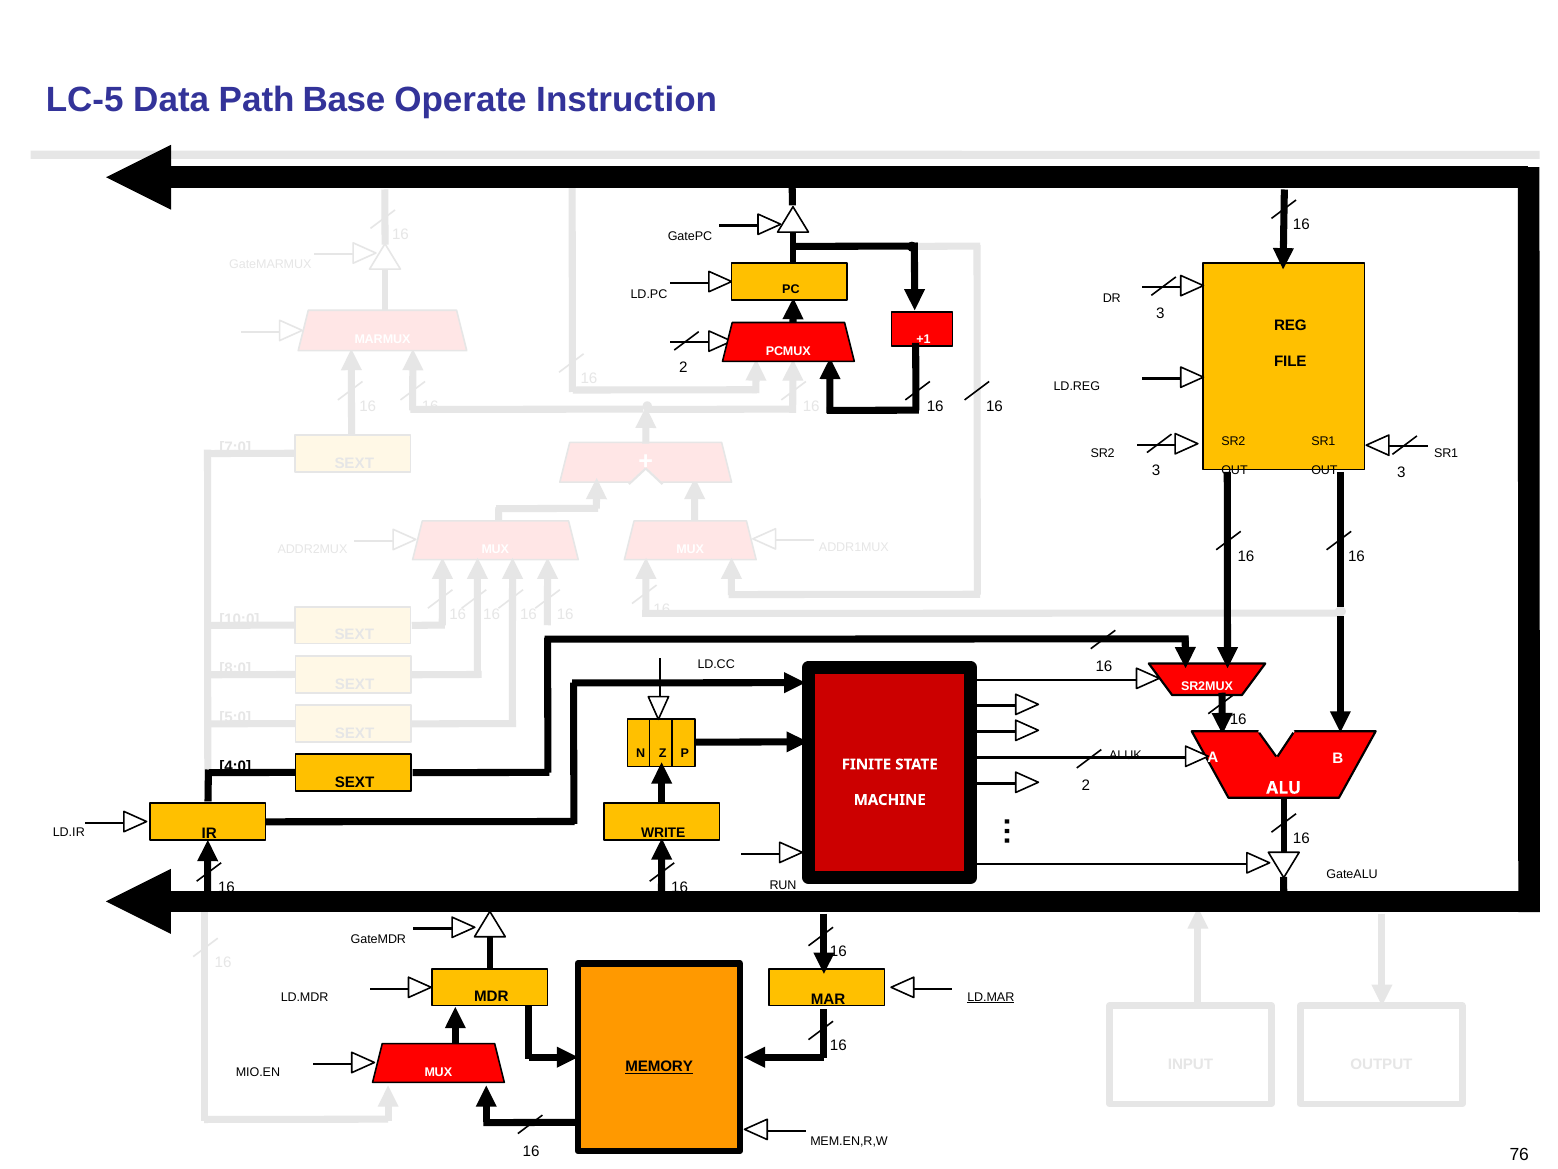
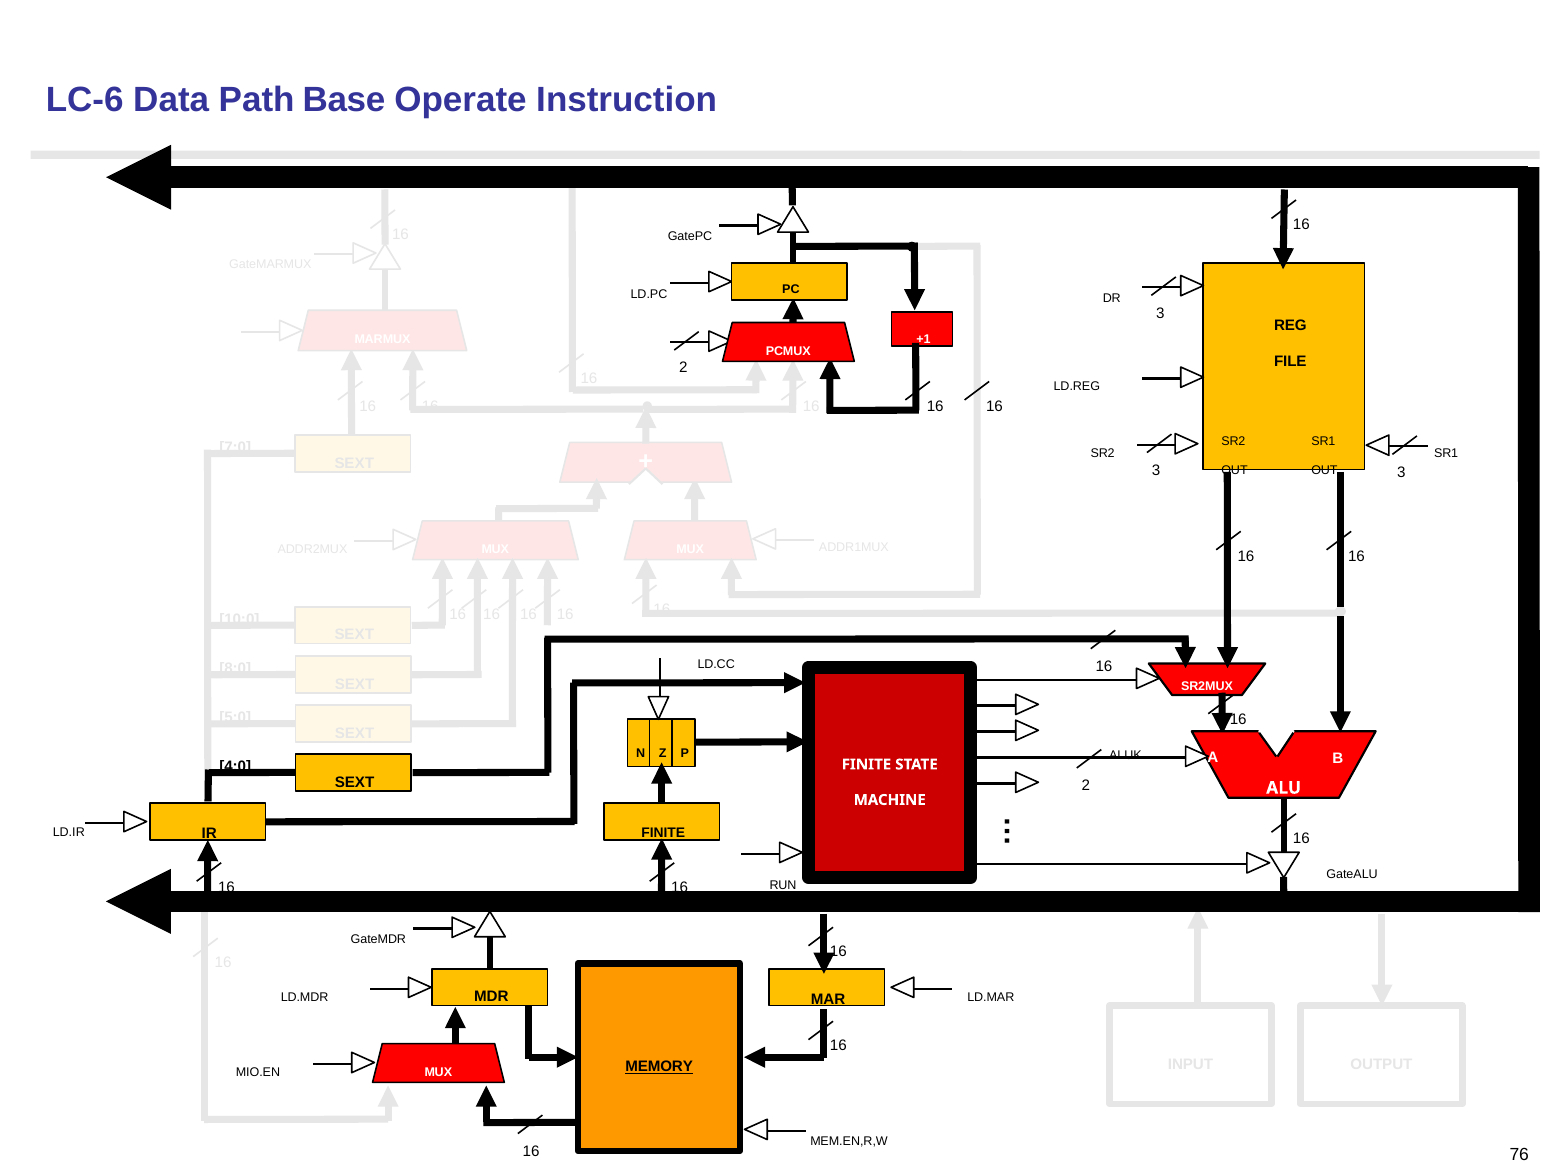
LC-5: LC-5 -> LC-6
WRITE at (663, 832): WRITE -> FINITE
LD.MAR underline: present -> none
